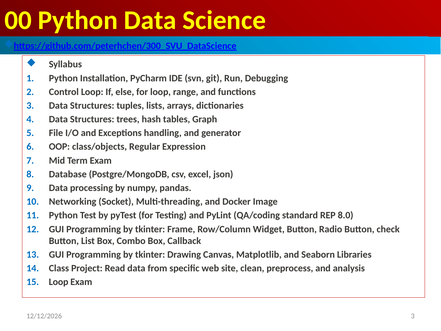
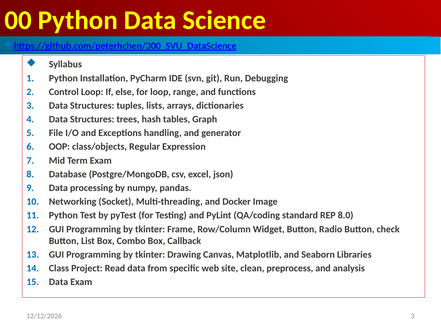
Loop at (59, 282): Loop -> Data
